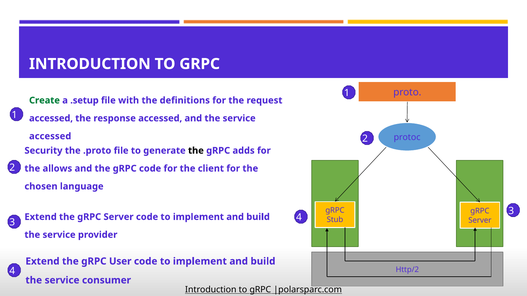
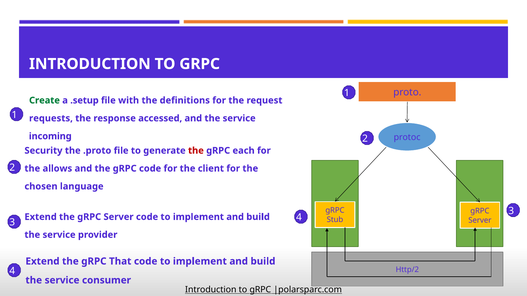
accessed at (51, 118): accessed -> requests
accessed at (50, 136): accessed -> incoming
the at (196, 151) colour: black -> red
adds: adds -> each
User: User -> That
